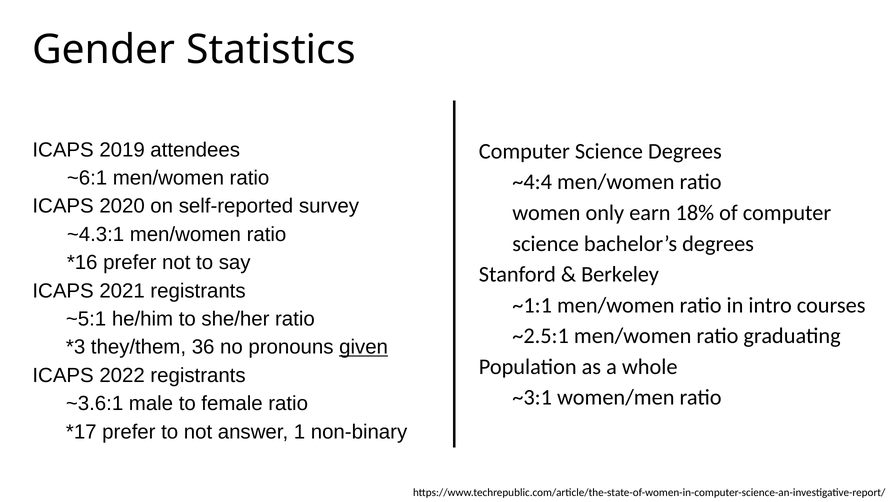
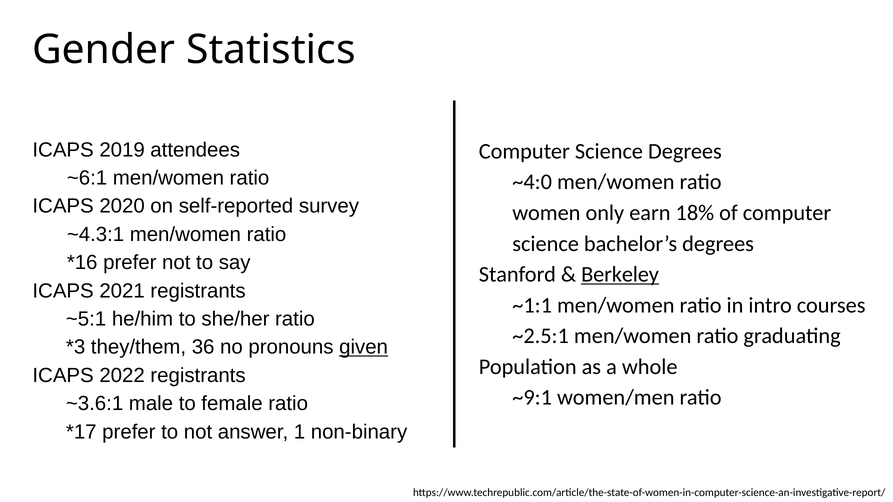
~4:4: ~4:4 -> ~4:0
Berkeley underline: none -> present
~3:1: ~3:1 -> ~9:1
